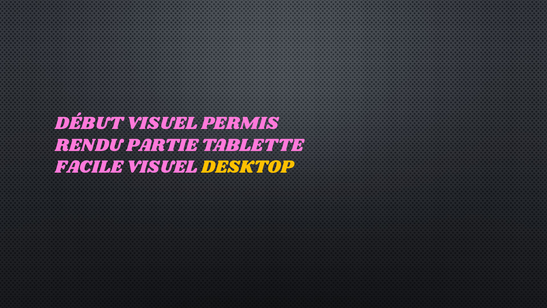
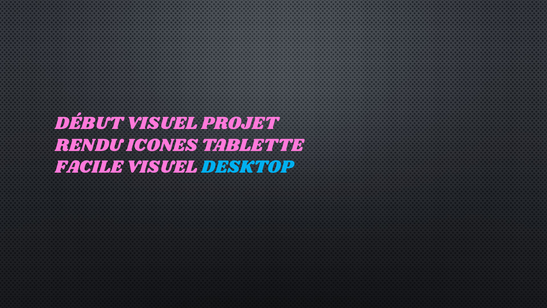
PERMIS: PERMIS -> PROJET
PARTIE: PARTIE -> ICONES
DESKTOP colour: yellow -> light blue
